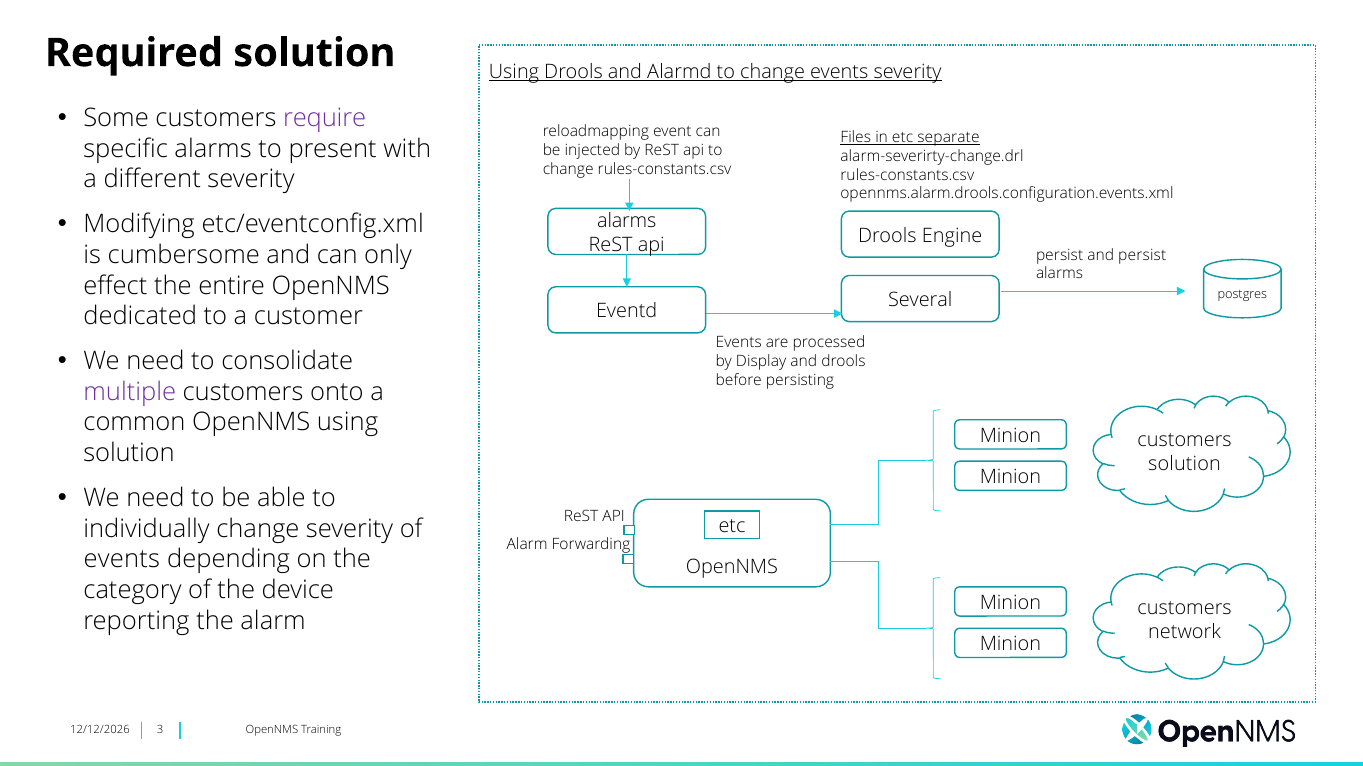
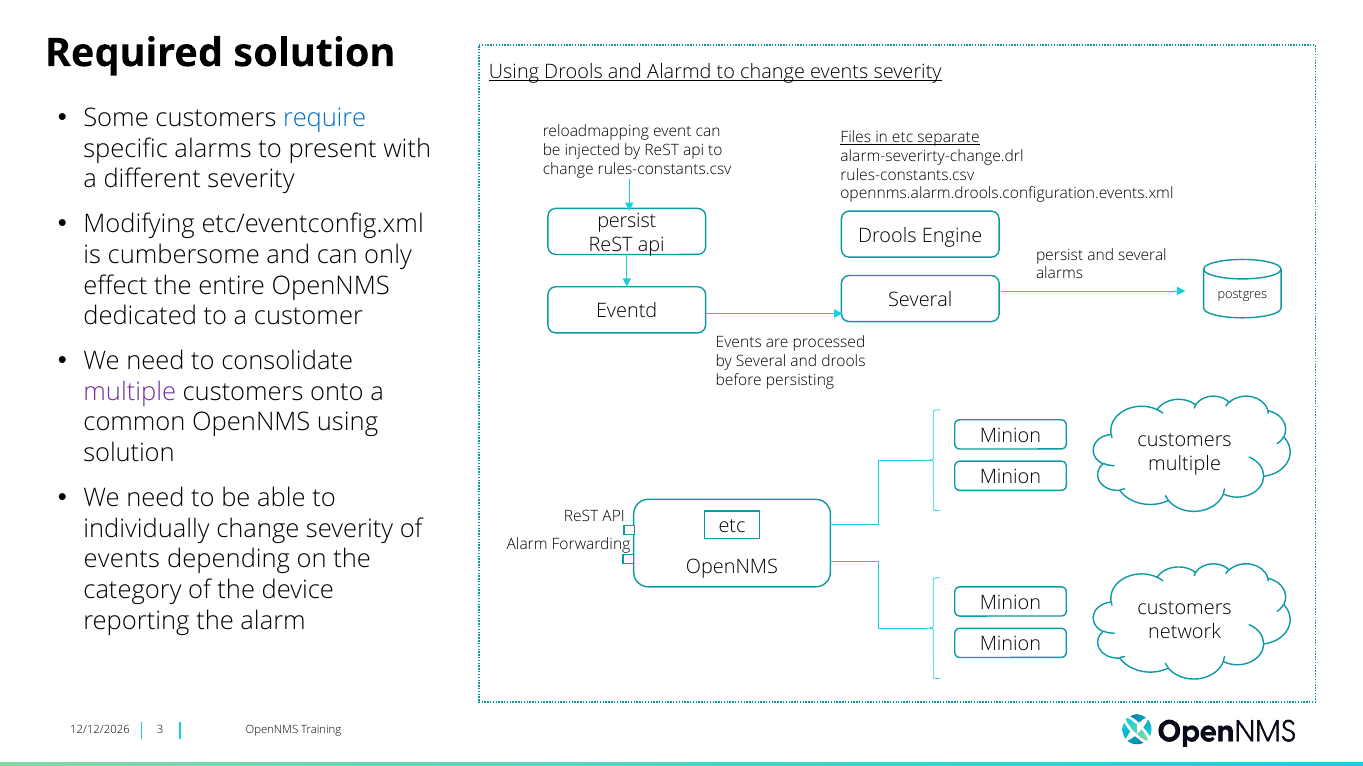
require colour: purple -> blue
alarms at (627, 221): alarms -> persist
and persist: persist -> several
by Display: Display -> Several
solution at (1185, 464): solution -> multiple
